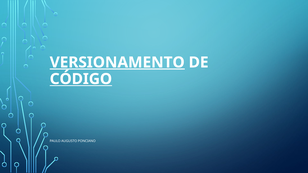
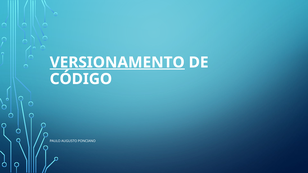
CÓDIGO underline: present -> none
